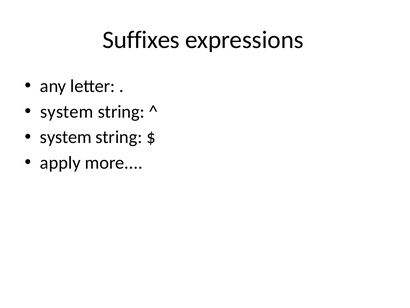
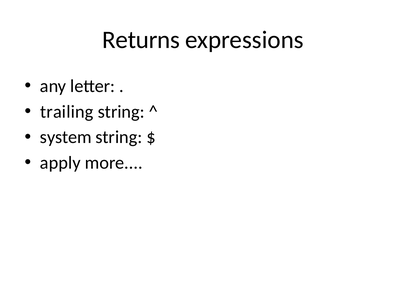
Suffixes: Suffixes -> Returns
system at (67, 112): system -> trailing
